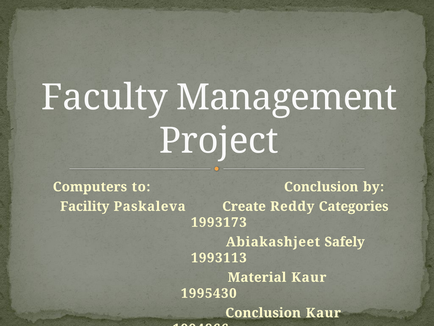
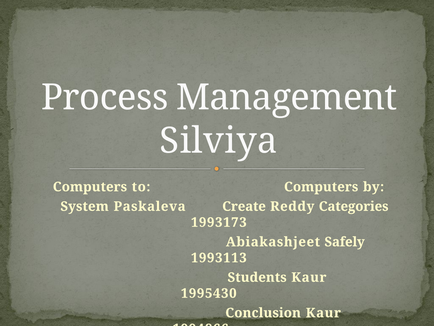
Faculty: Faculty -> Process
Project: Project -> Silviya
to Conclusion: Conclusion -> Computers
Facility: Facility -> System
Material: Material -> Students
